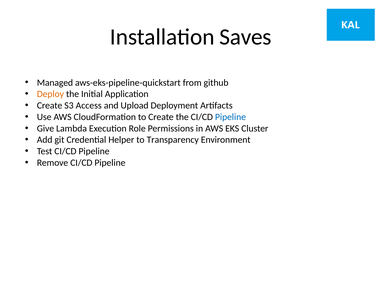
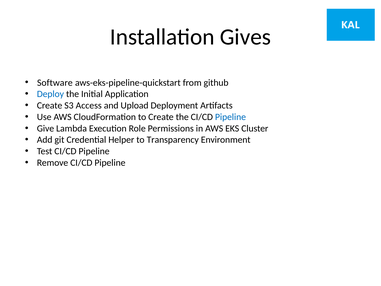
Saves: Saves -> Gives
Managed: Managed -> Software
Deploy colour: orange -> blue
